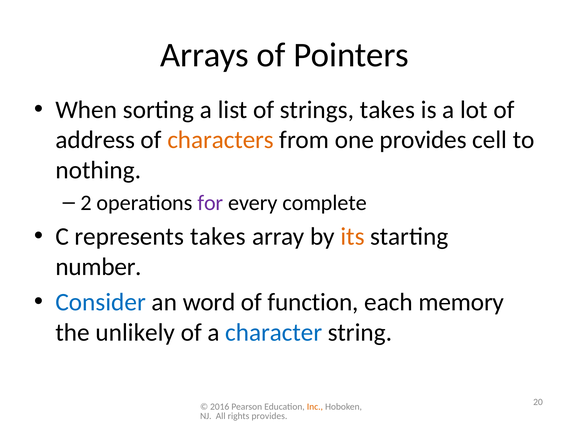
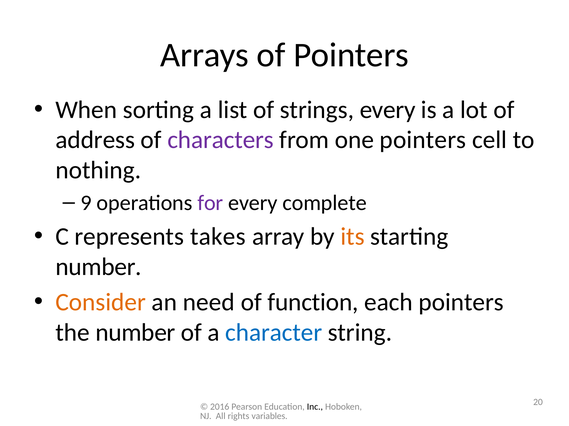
strings takes: takes -> every
characters colour: orange -> purple
one provides: provides -> pointers
2: 2 -> 9
Consider colour: blue -> orange
word: word -> need
each memory: memory -> pointers
the unlikely: unlikely -> number
Inc colour: orange -> black
rights provides: provides -> variables
